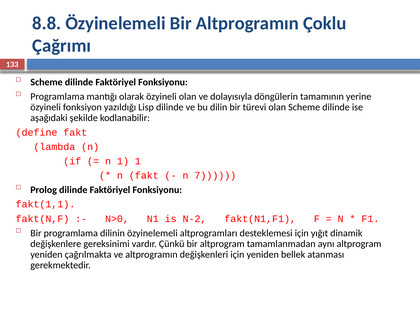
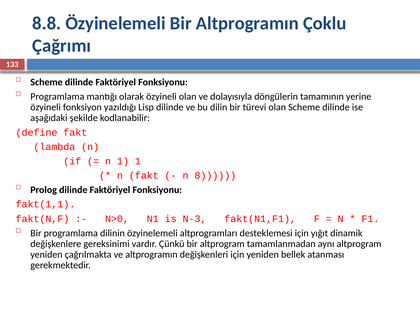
7: 7 -> 8
N-2: N-2 -> N-3
